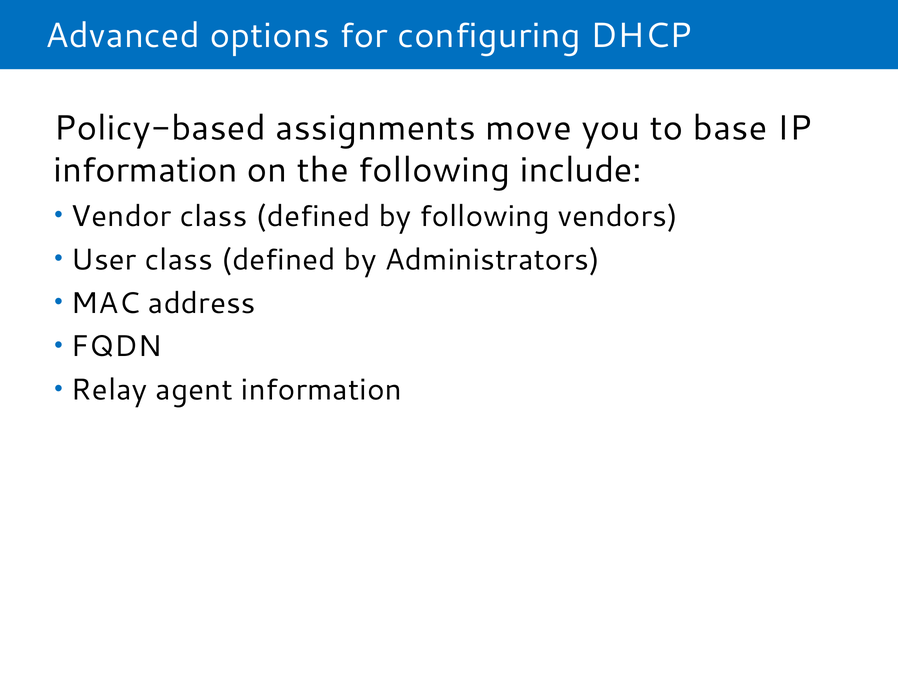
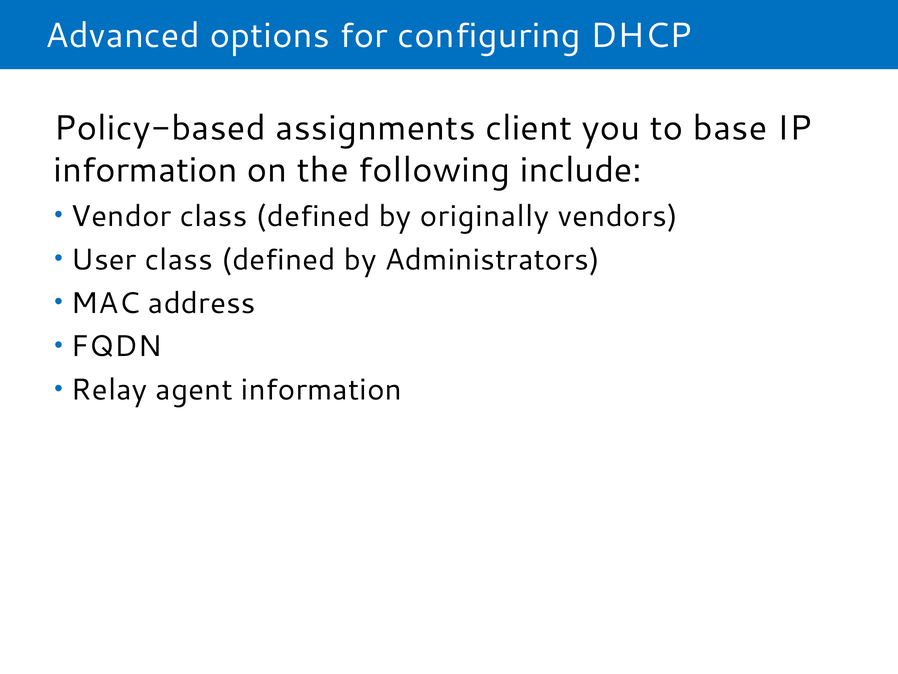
move: move -> client
by following: following -> originally
